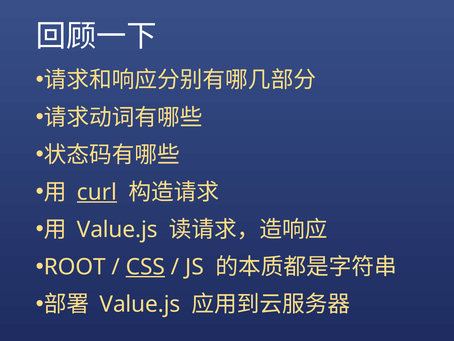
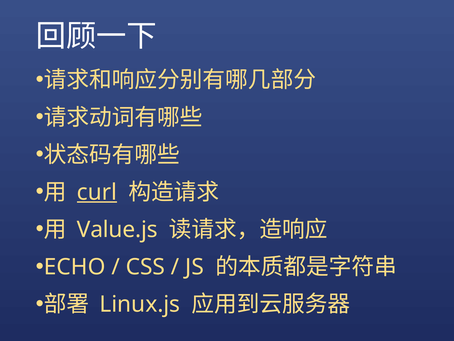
ROOT: ROOT -> ECHO
CSS underline: present -> none
Value.js at (140, 304): Value.js -> Linux.js
